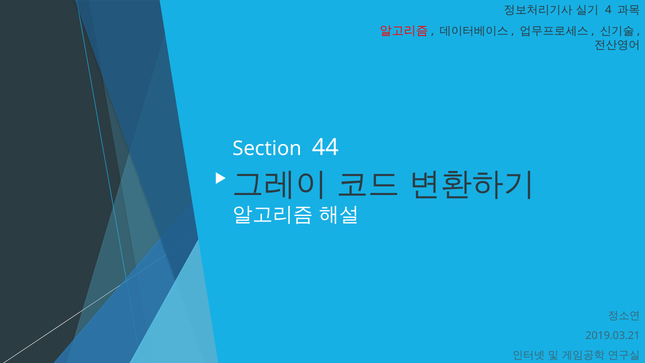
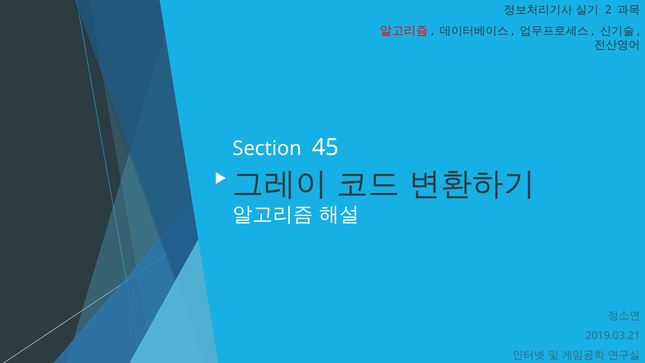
4: 4 -> 2
44: 44 -> 45
